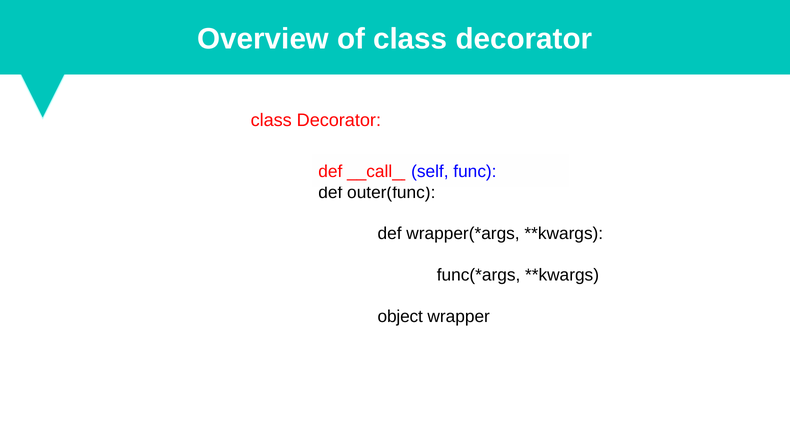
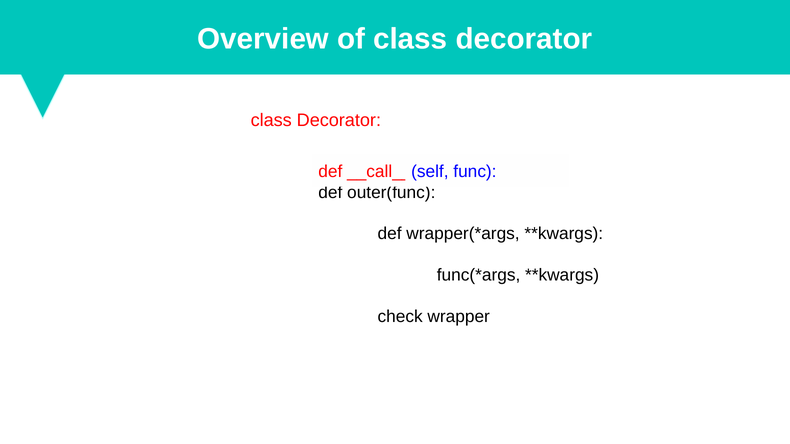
object: object -> check
